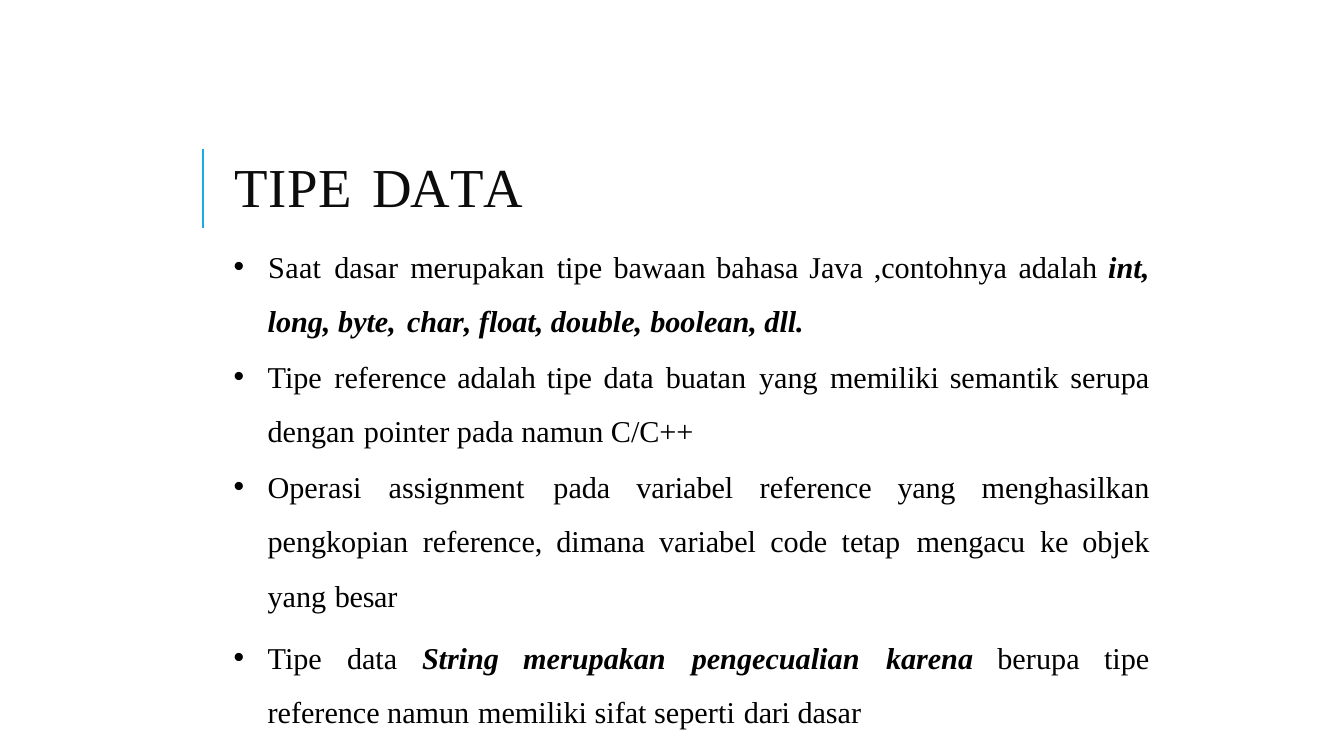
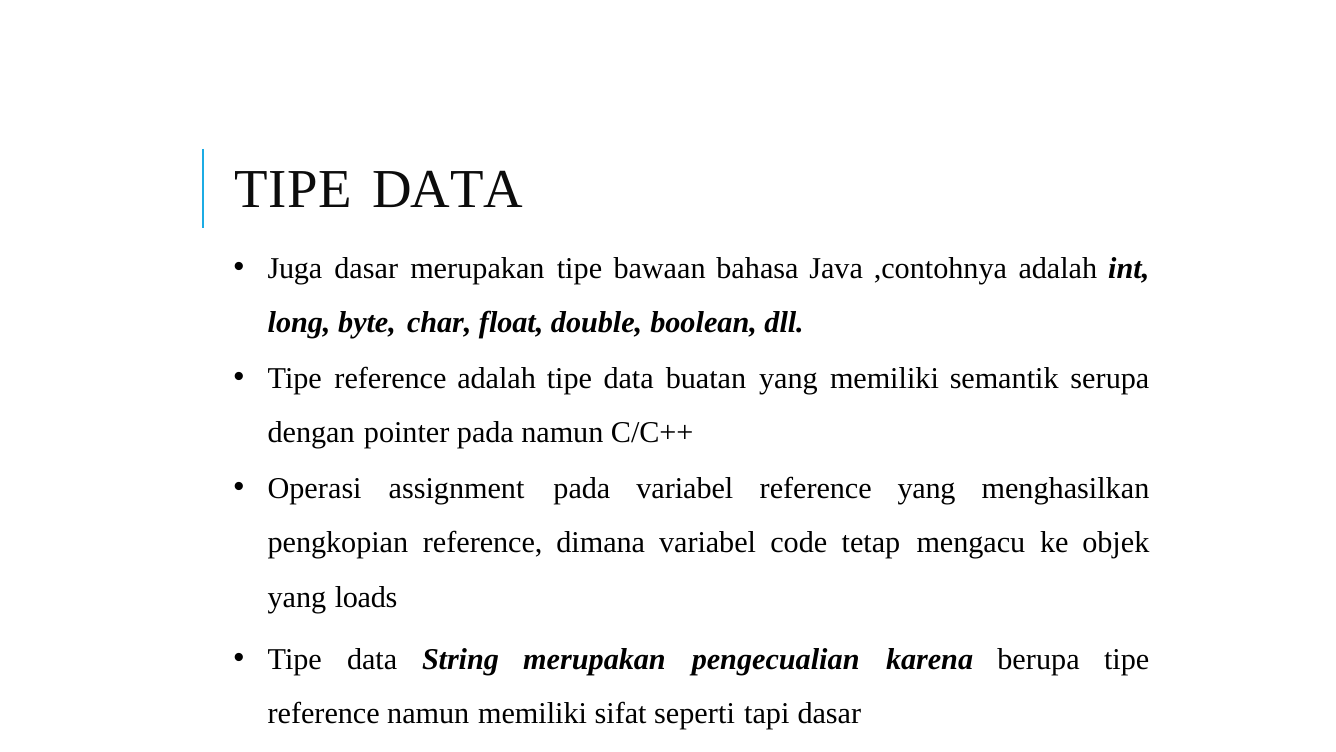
Saat: Saat -> Juga
besar: besar -> loads
dari: dari -> tapi
